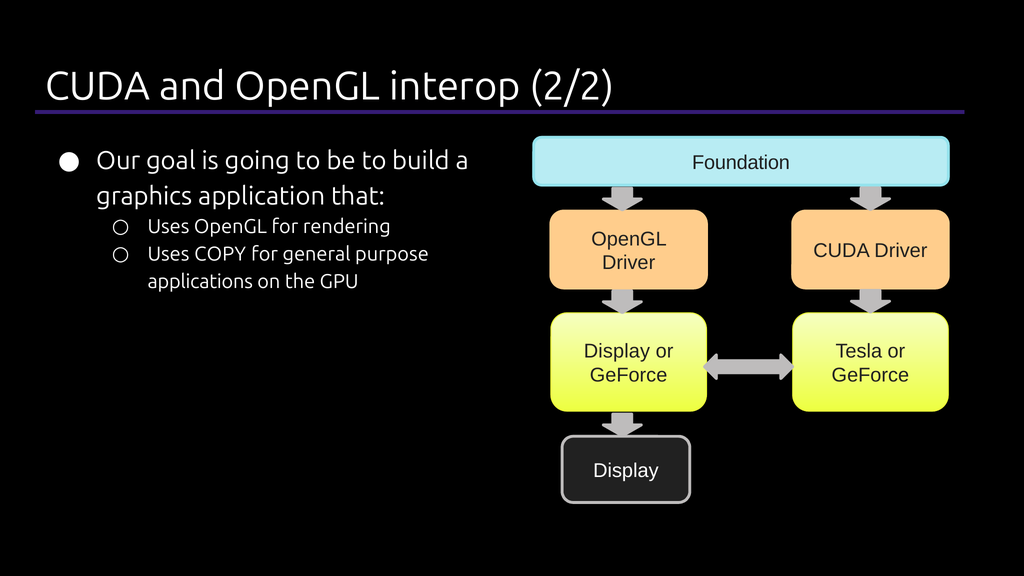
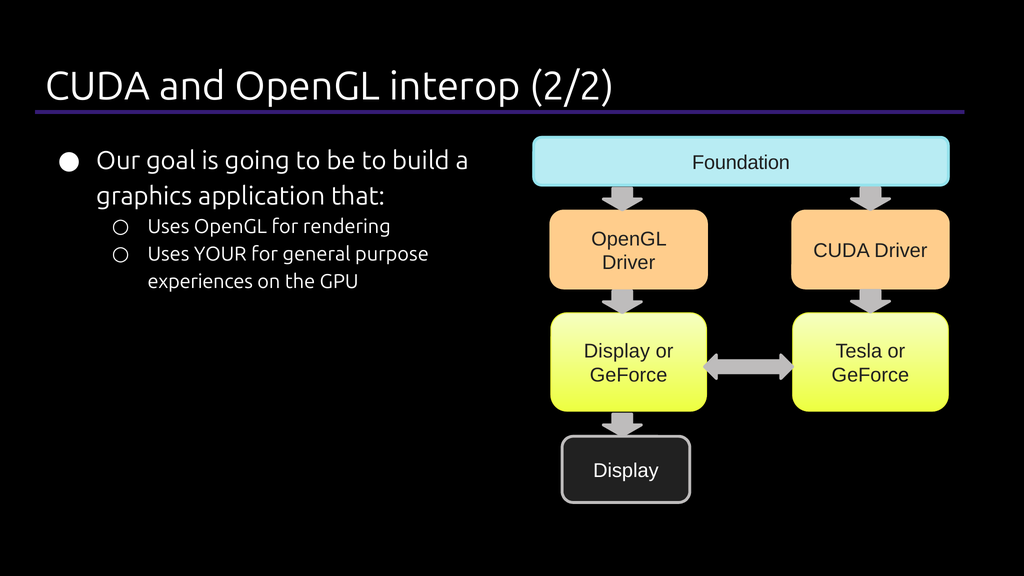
COPY: COPY -> YOUR
applications: applications -> experiences
